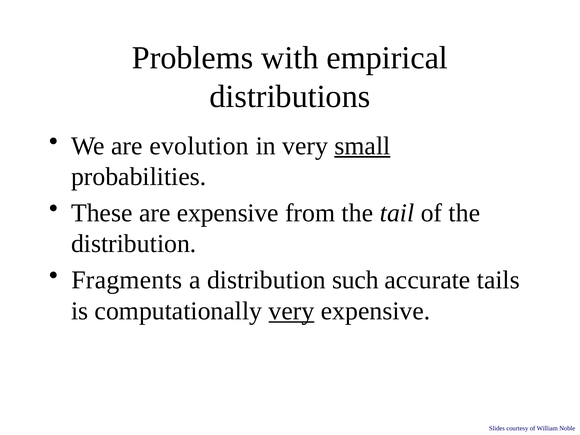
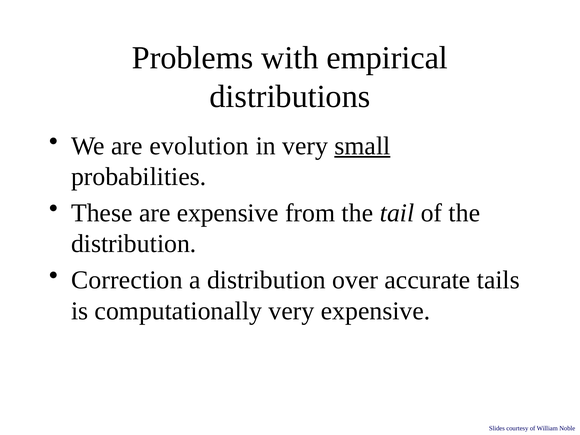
Fragments: Fragments -> Correction
such: such -> over
very at (291, 311) underline: present -> none
